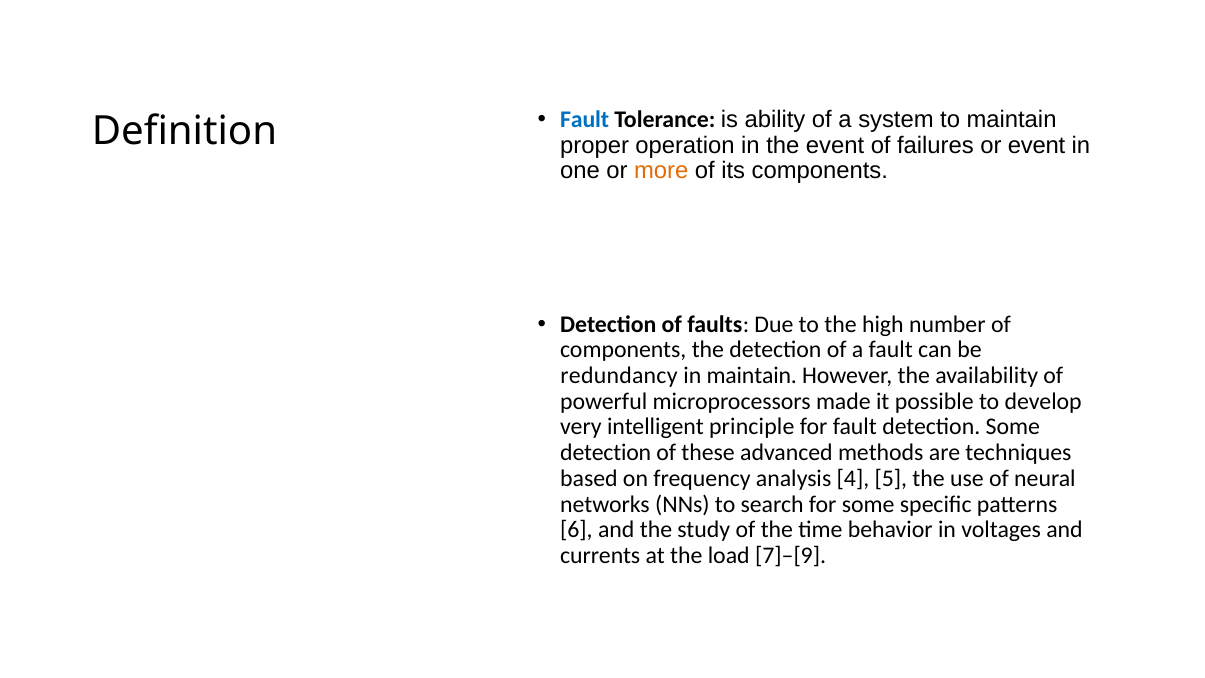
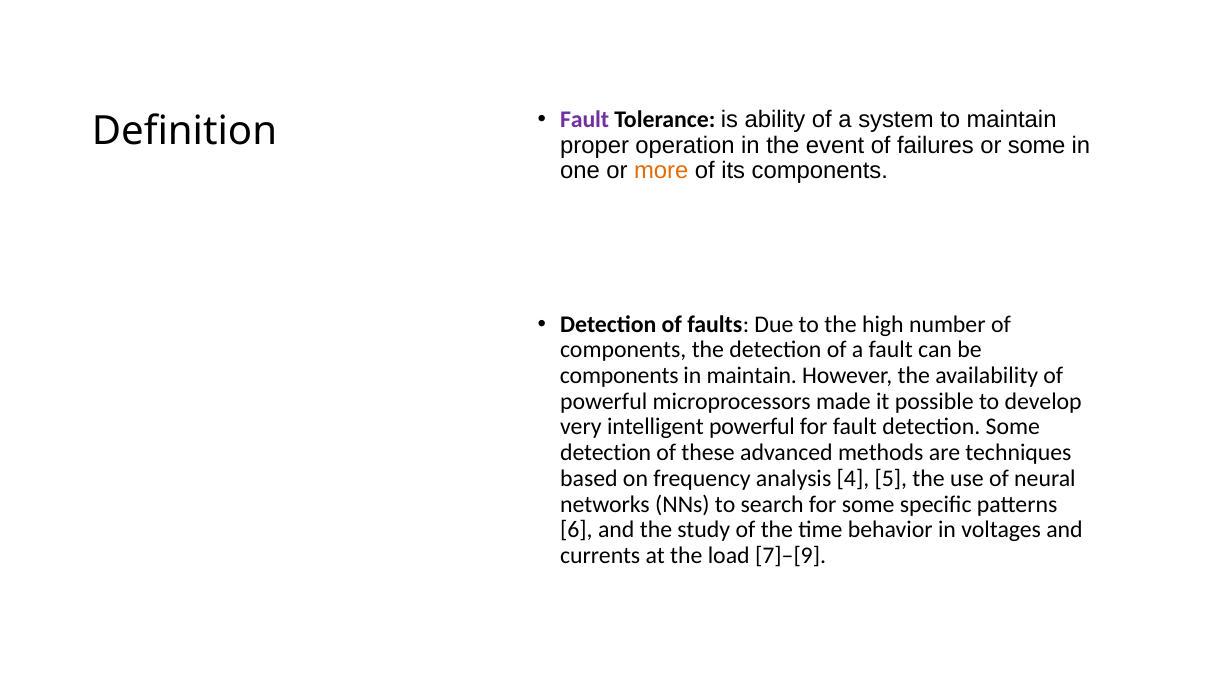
Fault at (585, 120) colour: blue -> purple
or event: event -> some
redundancy at (619, 376): redundancy -> components
intelligent principle: principle -> powerful
